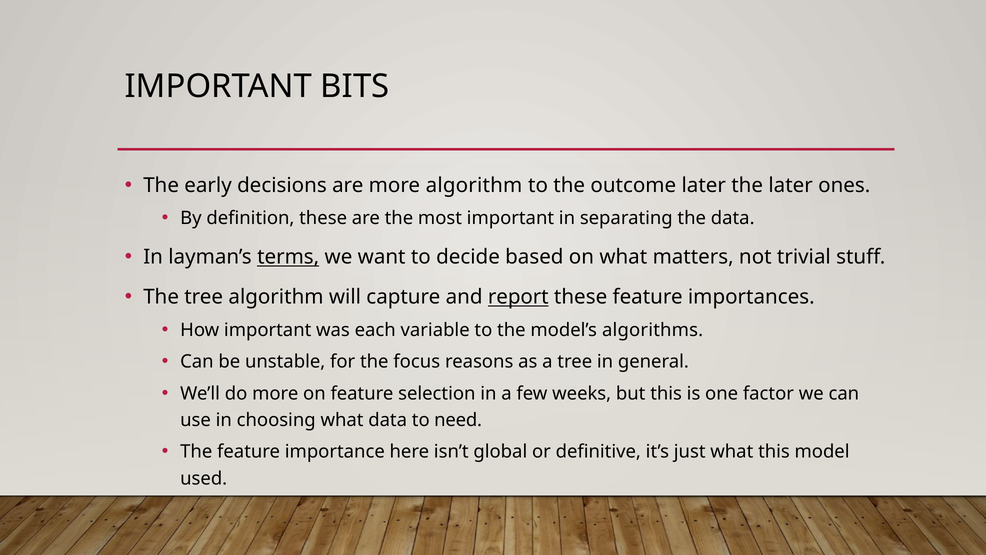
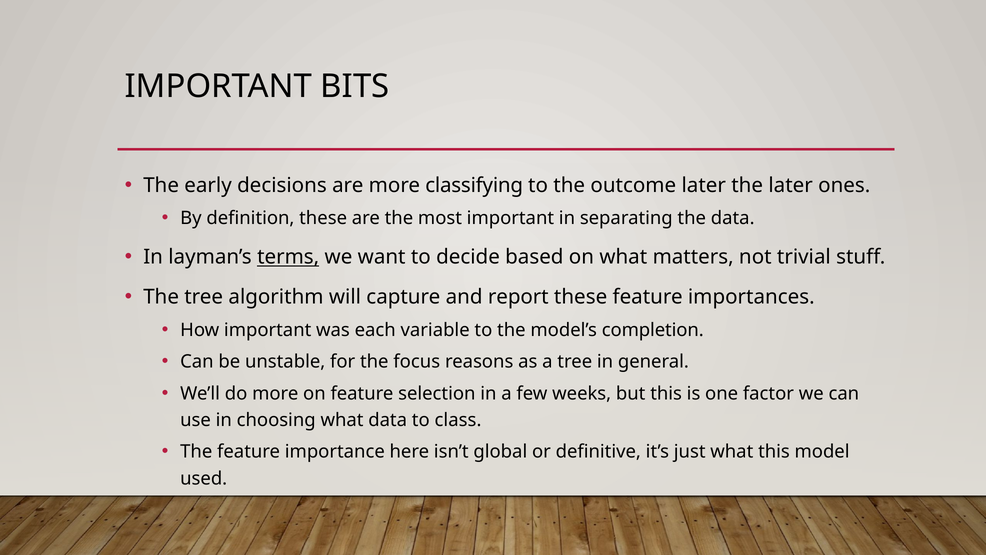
more algorithm: algorithm -> classifying
report underline: present -> none
algorithms: algorithms -> completion
need: need -> class
